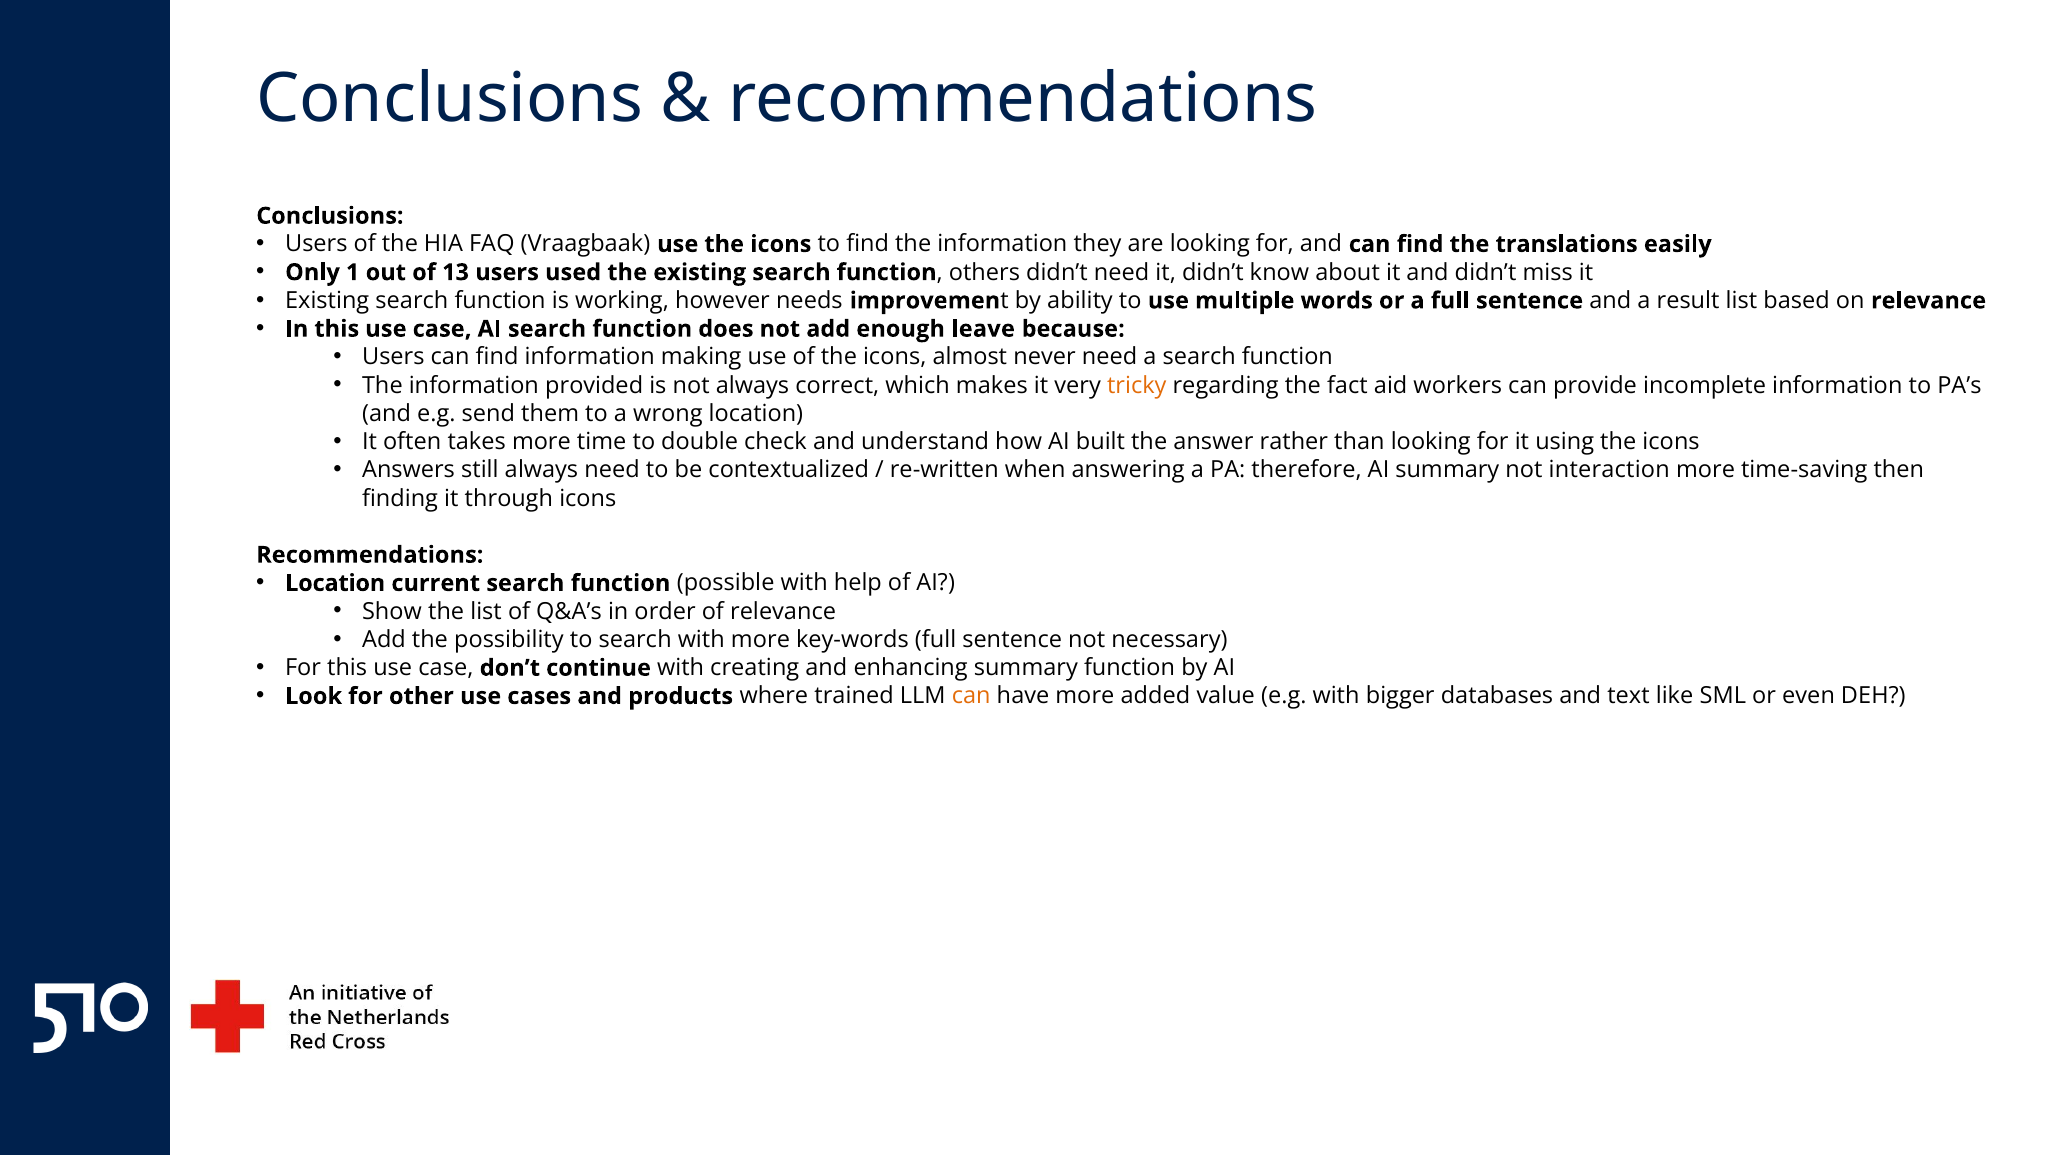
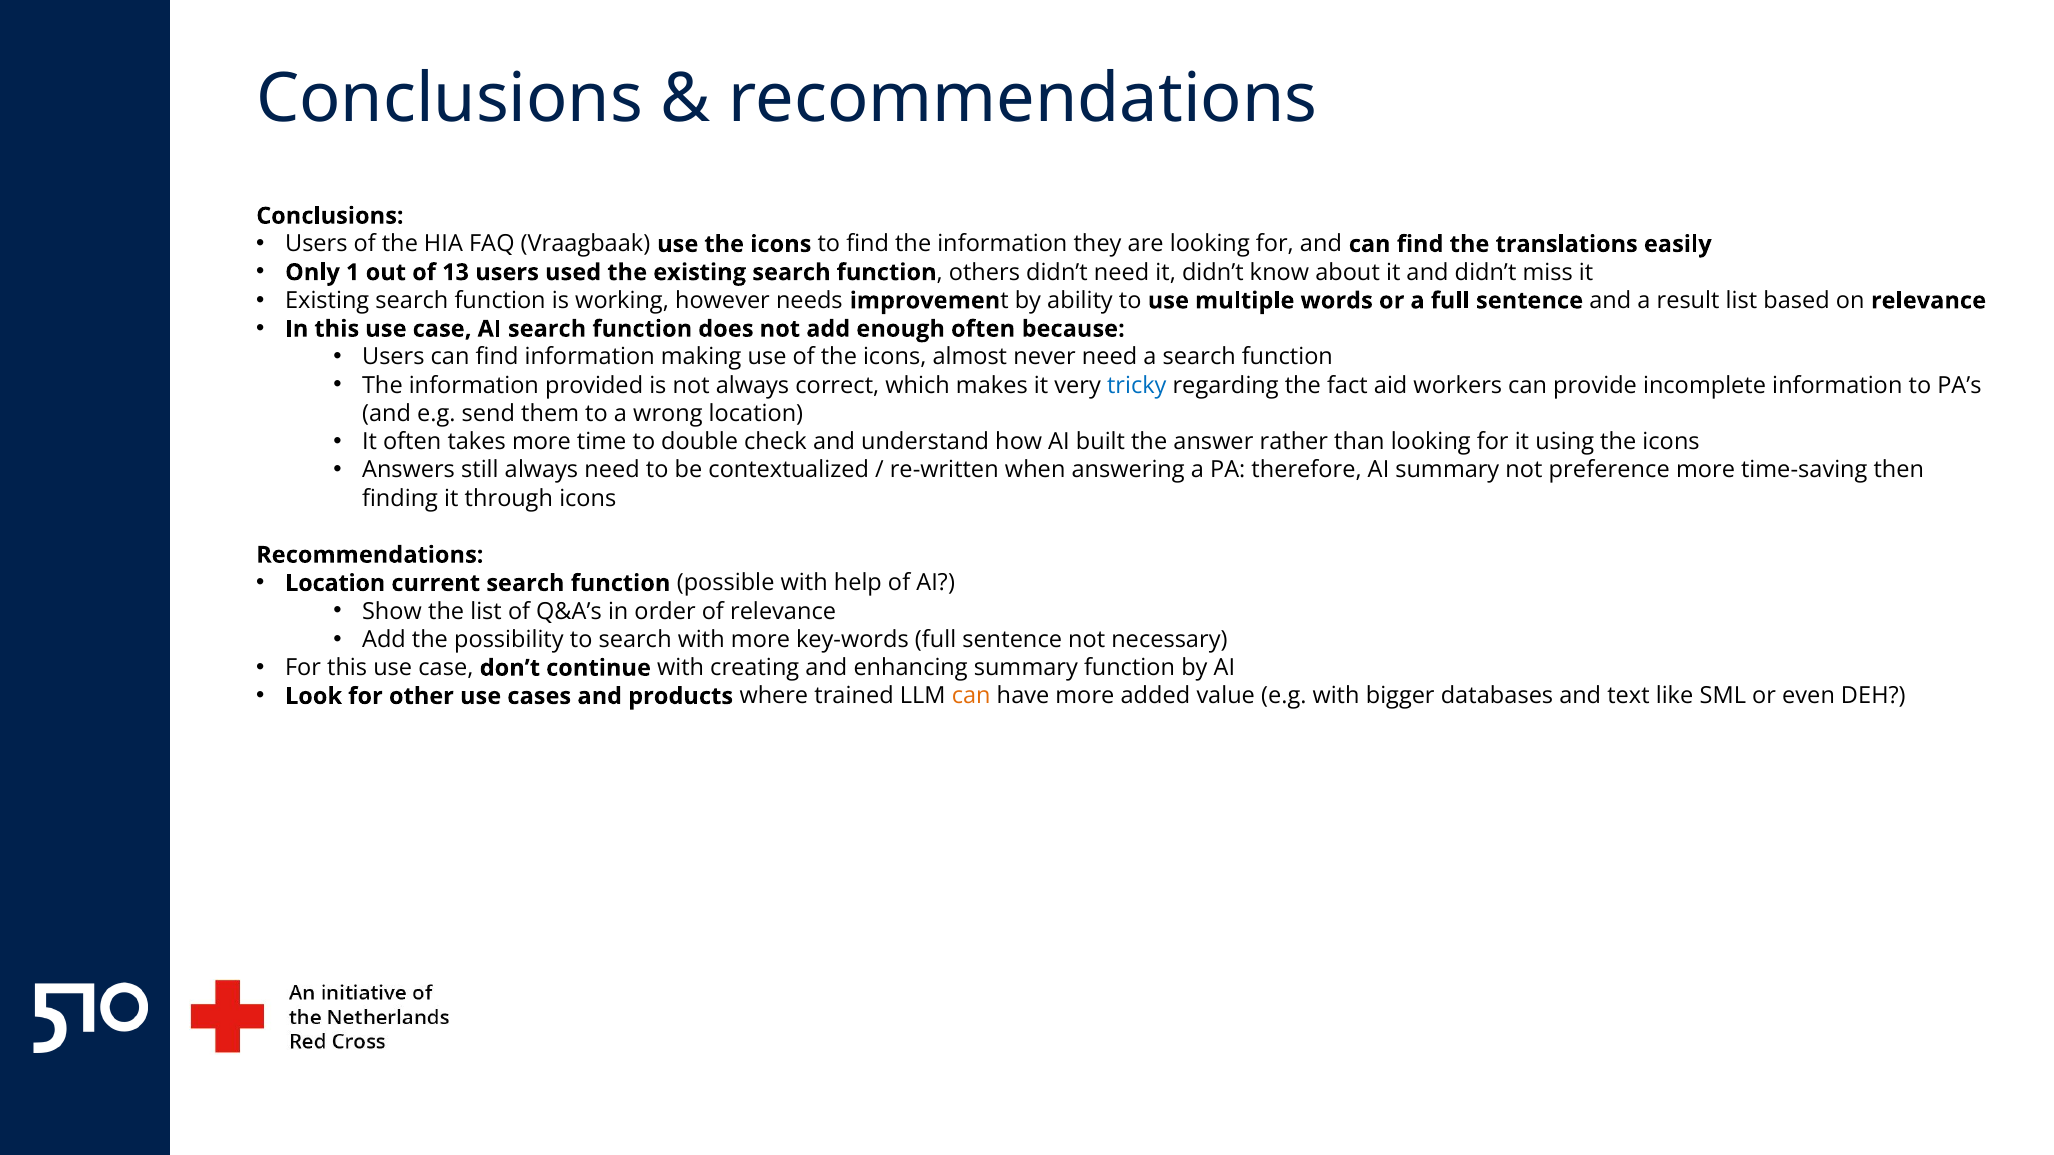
enough leave: leave -> often
tricky colour: orange -> blue
interaction: interaction -> preference
